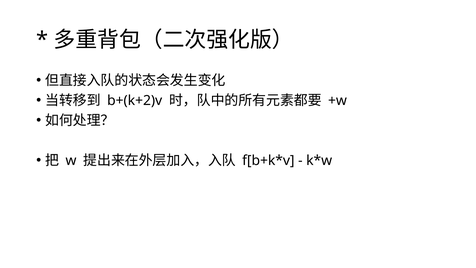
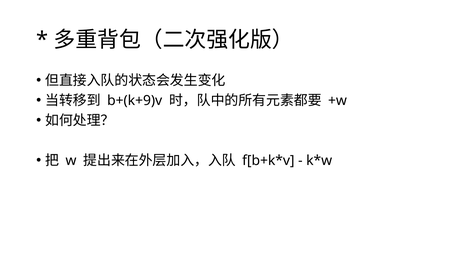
b+(k+2)v: b+(k+2)v -> b+(k+9)v
